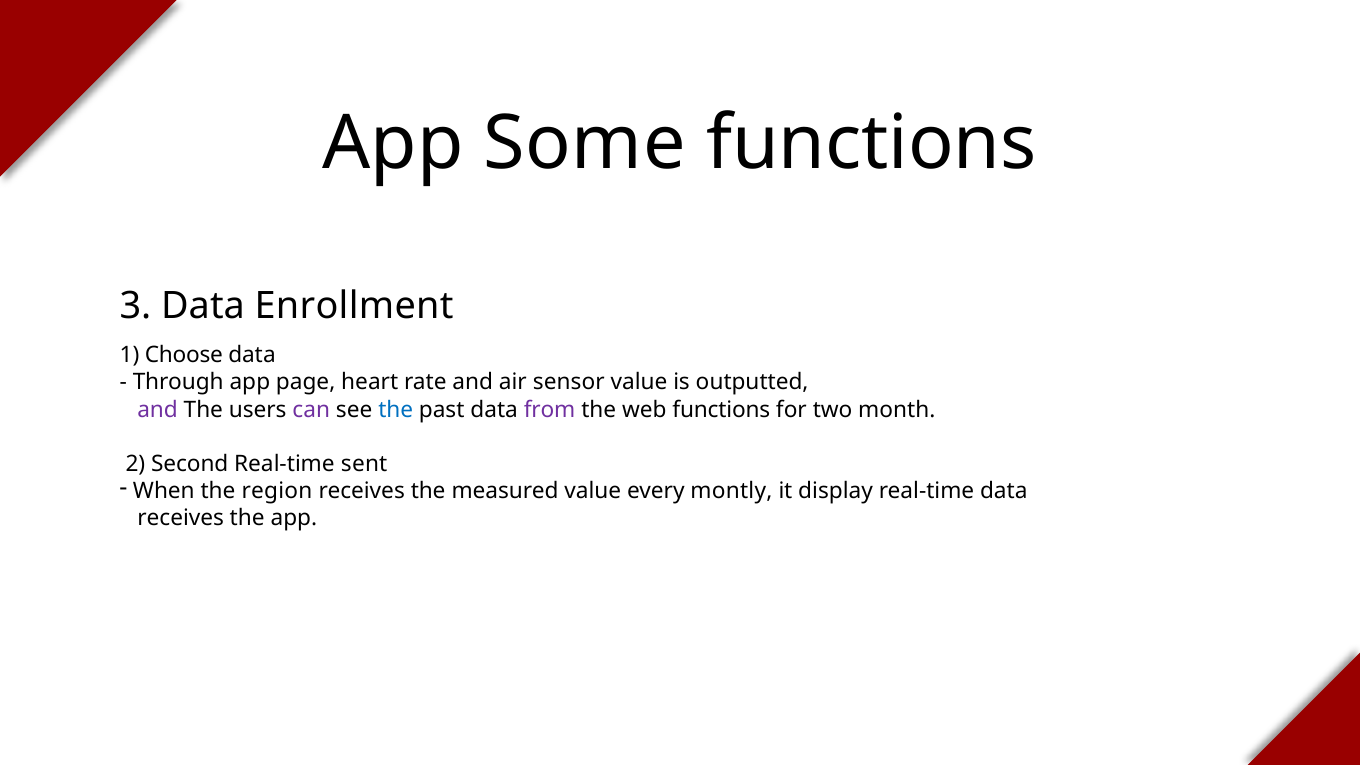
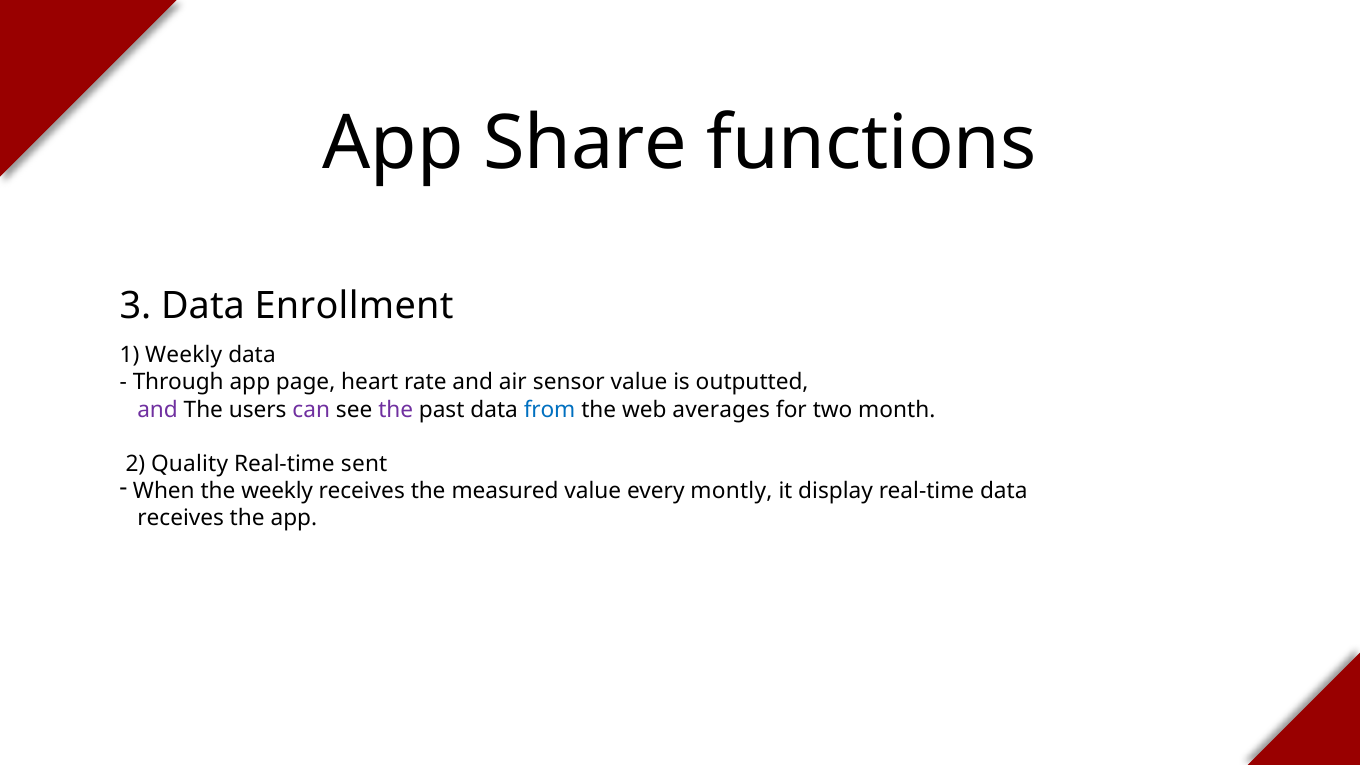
Some: Some -> Share
1 Choose: Choose -> Weekly
the at (396, 410) colour: blue -> purple
from colour: purple -> blue
web functions: functions -> averages
Second: Second -> Quality
the region: region -> weekly
